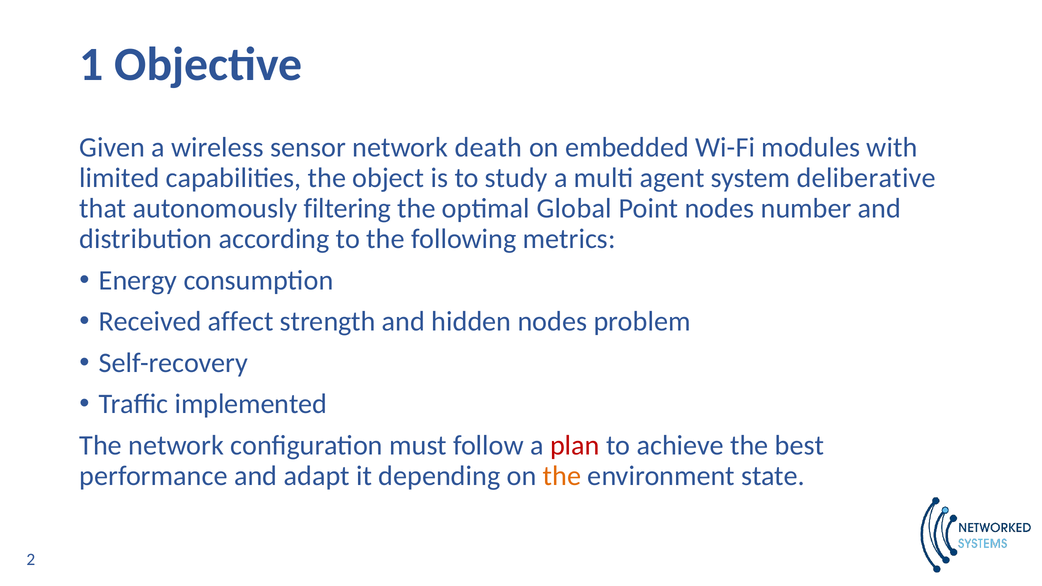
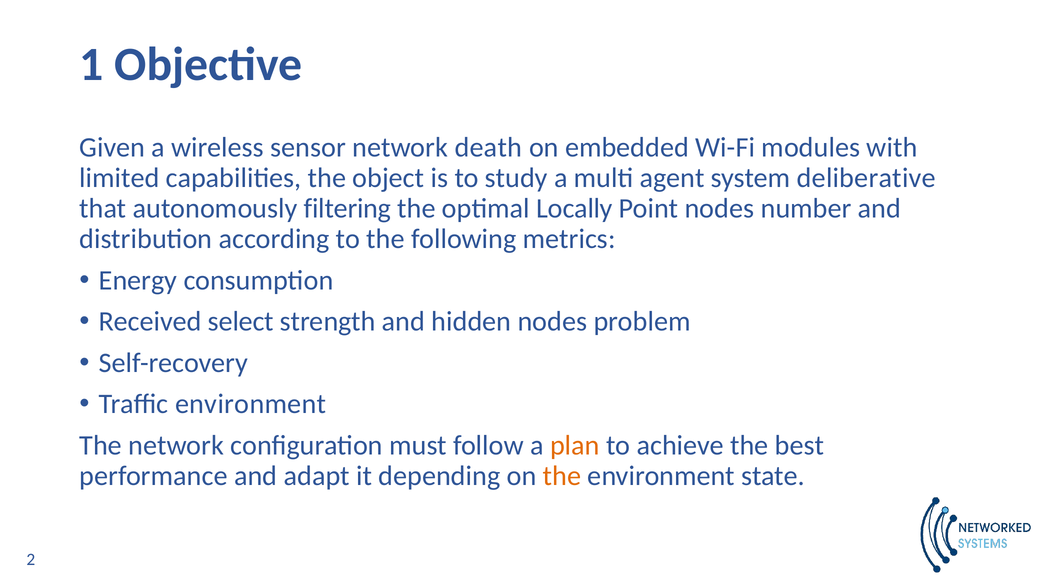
Global: Global -> Locally
affect: affect -> select
Traffic implemented: implemented -> environment
plan colour: red -> orange
